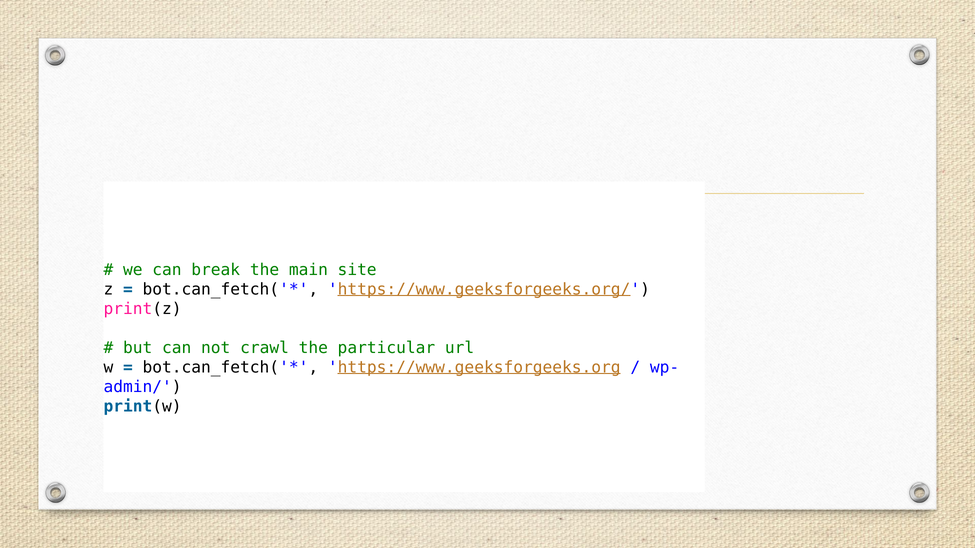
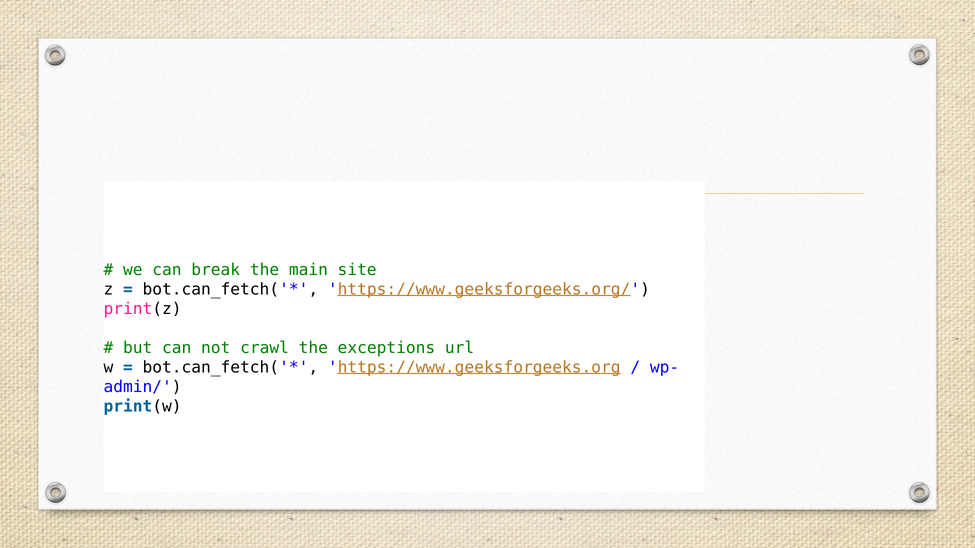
particular: particular -> exceptions
